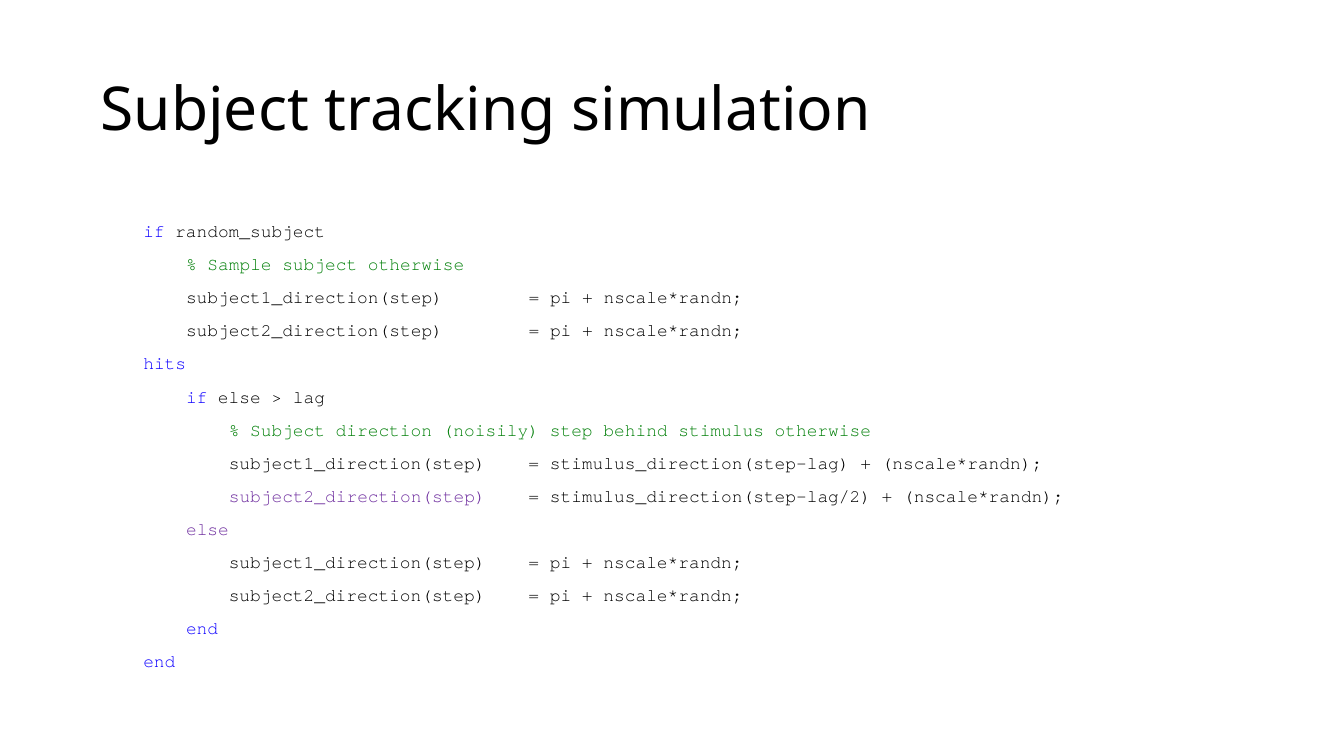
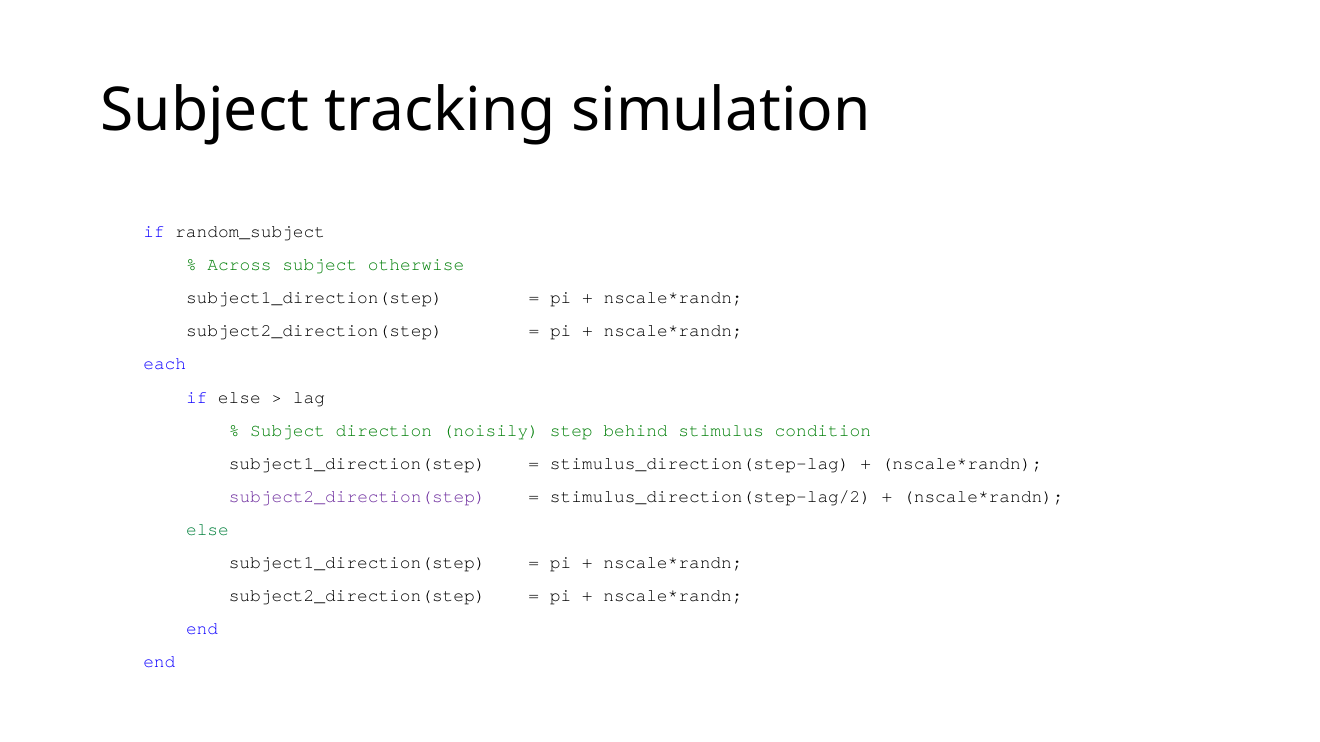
Sample: Sample -> Across
hits: hits -> each
stimulus otherwise: otherwise -> condition
else at (208, 530) colour: purple -> green
